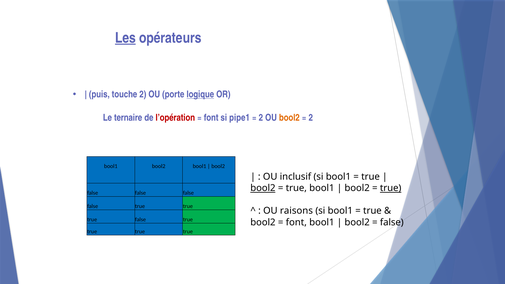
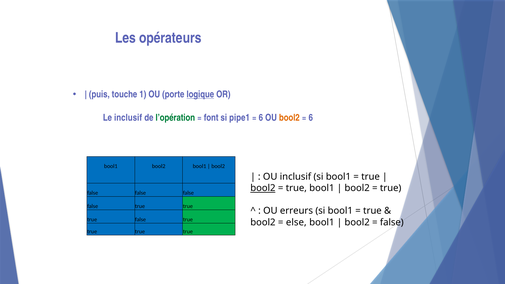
Les underline: present -> none
touche 2: 2 -> 1
Le ternaire: ternaire -> inclusif
l’opération colour: red -> green
2 at (261, 118): 2 -> 6
2 at (311, 118): 2 -> 6
true at (391, 188) underline: present -> none
raisons: raisons -> erreurs
font at (296, 222): font -> else
